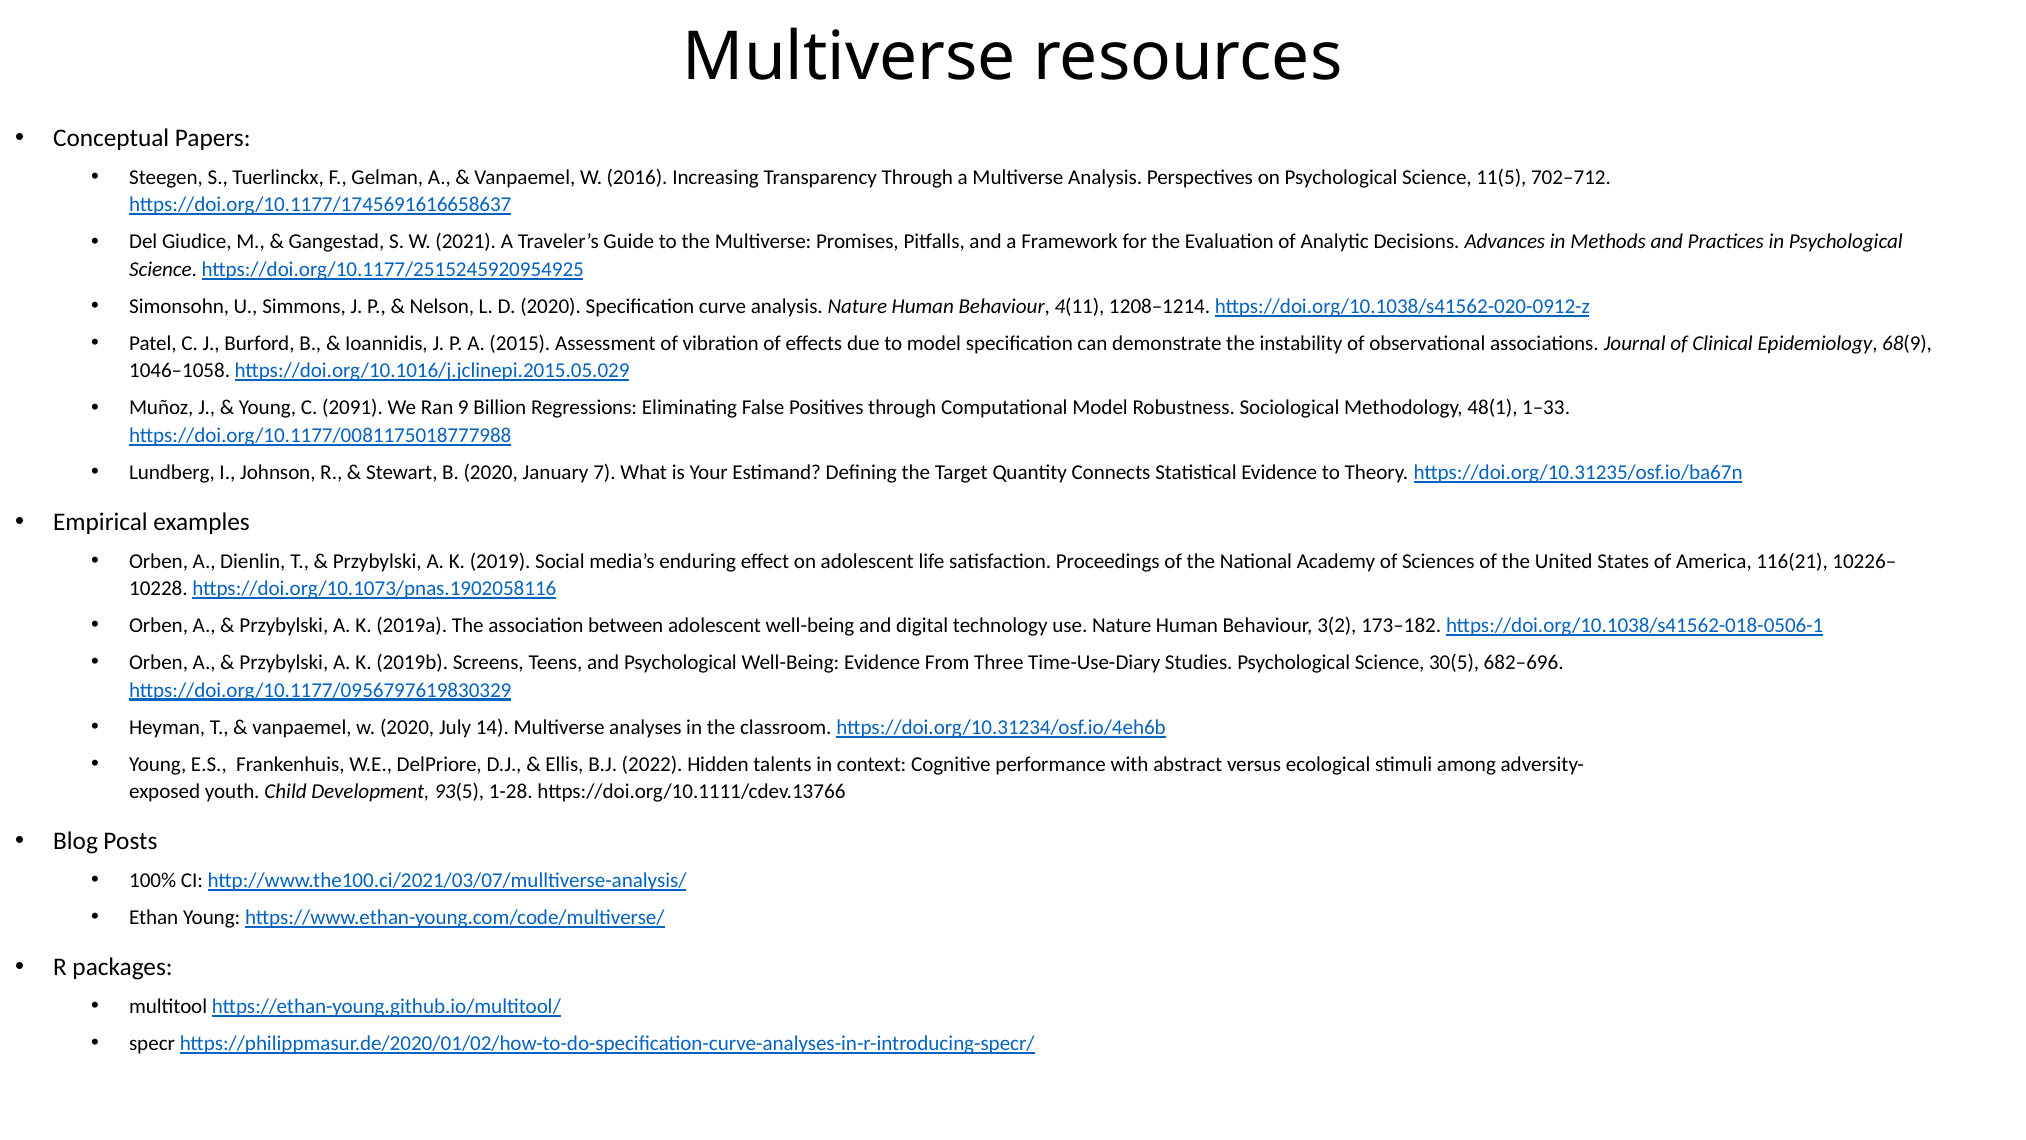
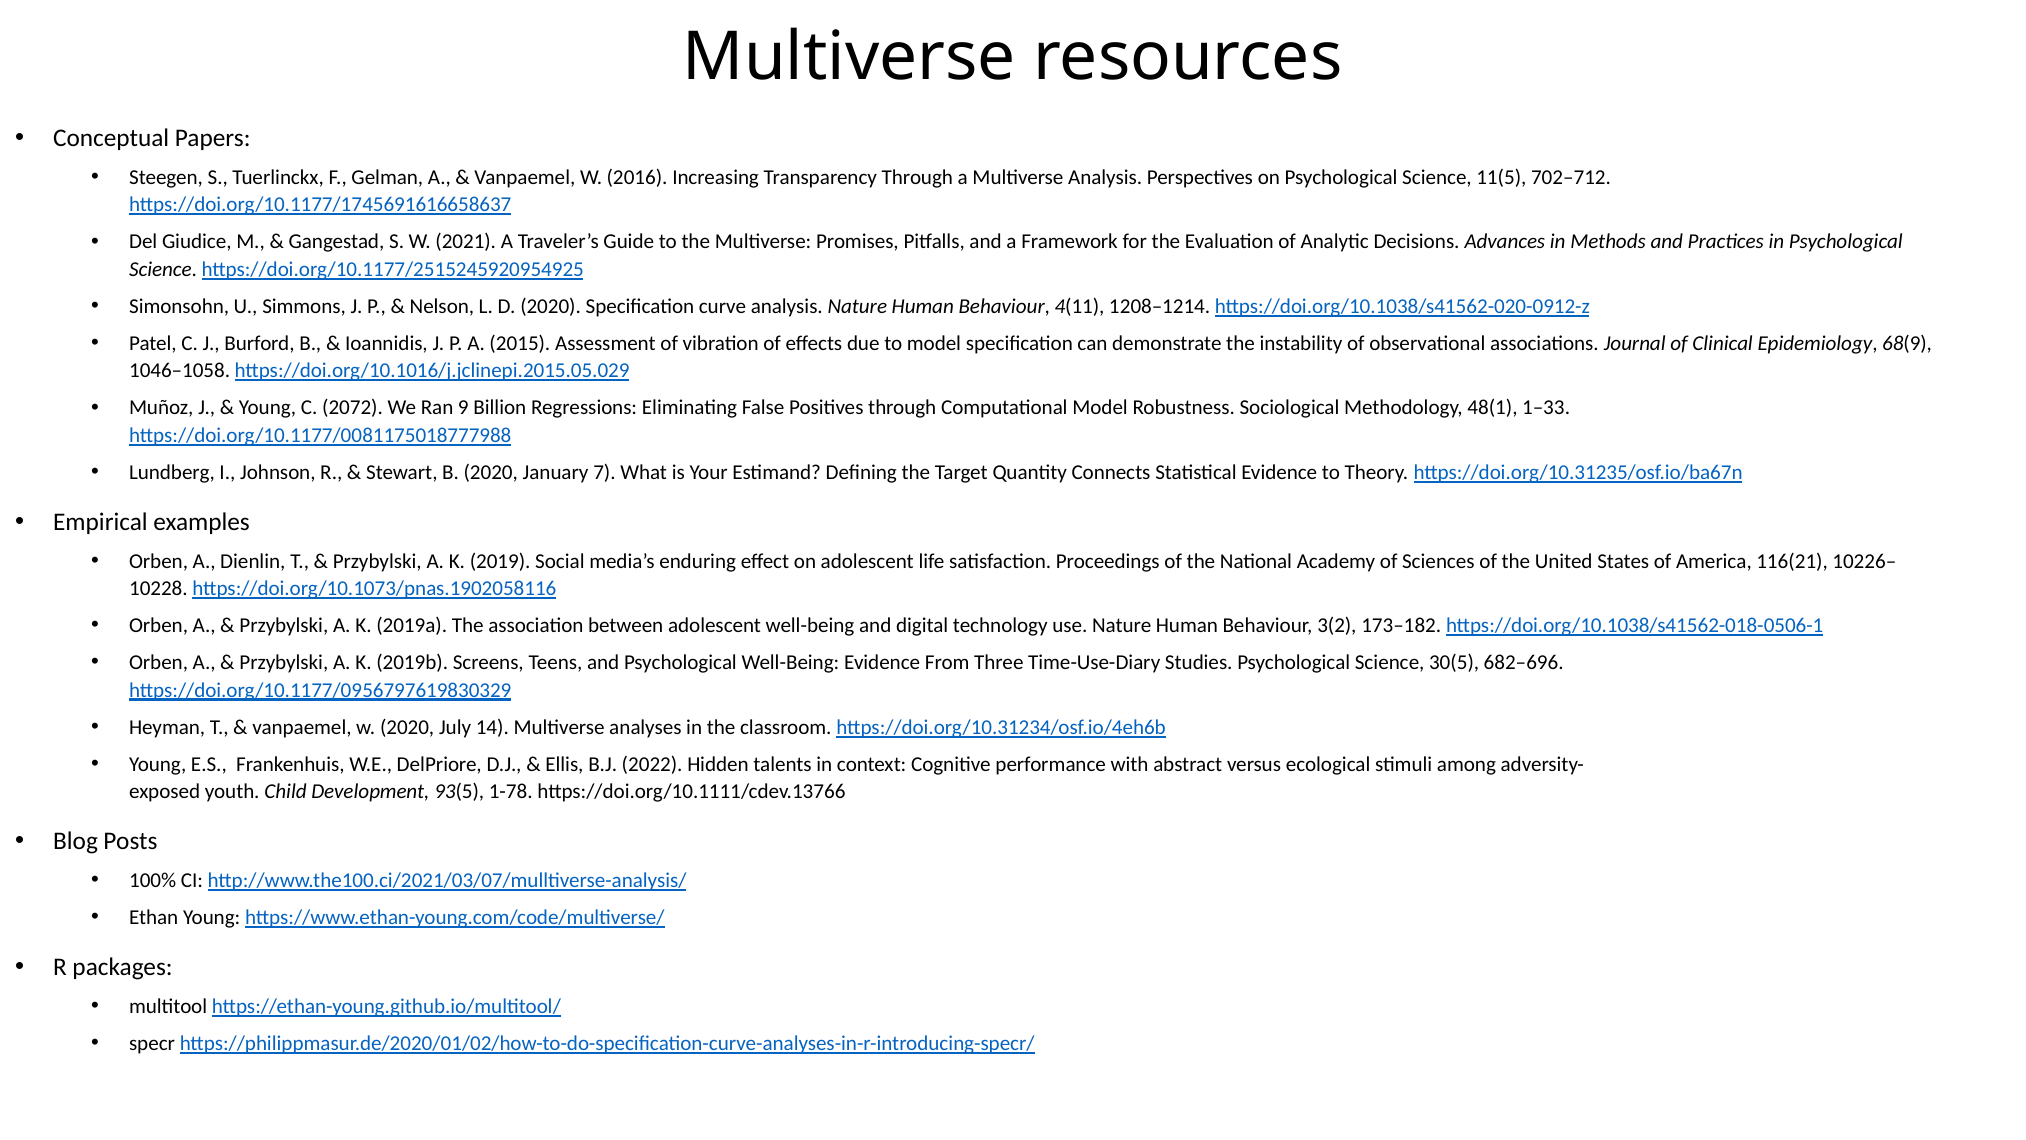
2091: 2091 -> 2072
1-28: 1-28 -> 1-78
